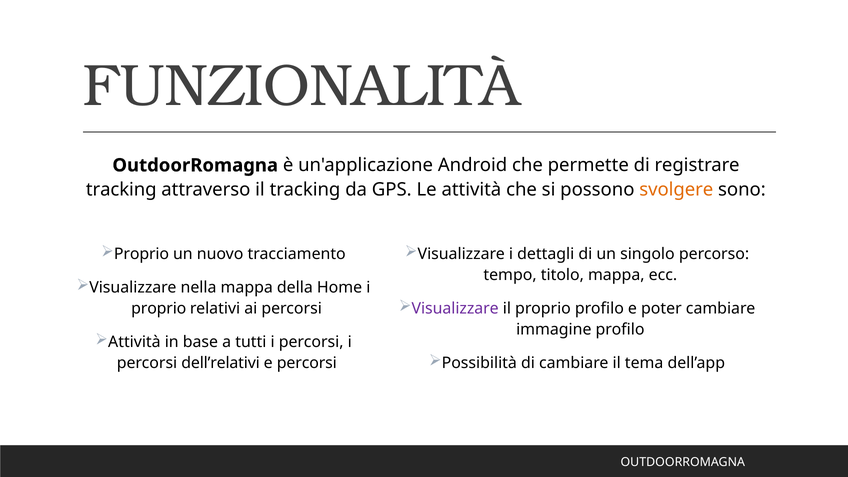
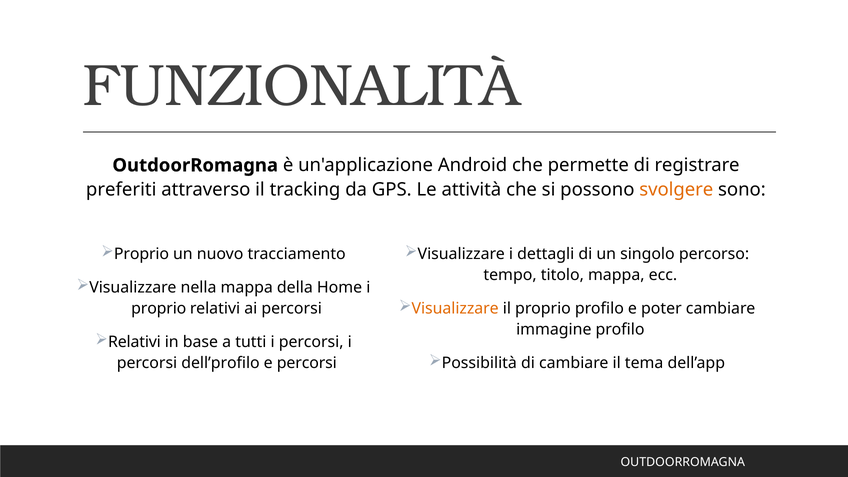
tracking at (121, 190): tracking -> preferiti
Visualizzare at (455, 309) colour: purple -> orange
Attività at (134, 342): Attività -> Relativi
dell’relativi: dell’relativi -> dell’profilo
